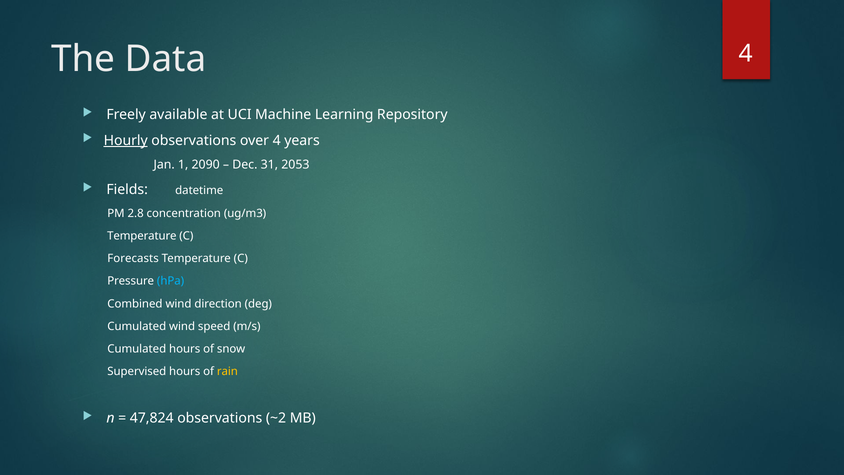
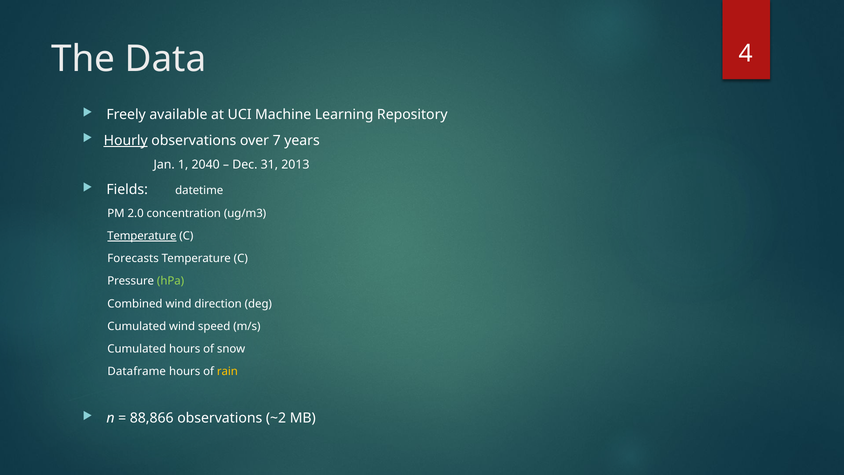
over 4: 4 -> 7
2090: 2090 -> 2040
2053: 2053 -> 2013
2.8: 2.8 -> 2.0
Temperature at (142, 236) underline: none -> present
hPa colour: light blue -> light green
Supervised: Supervised -> Dataframe
47,824: 47,824 -> 88,866
